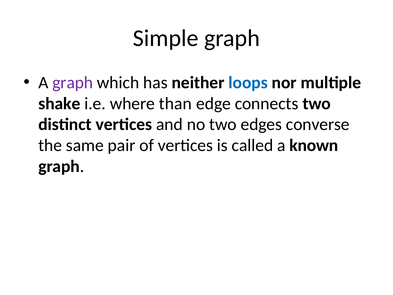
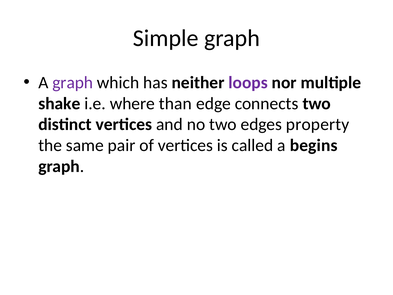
loops colour: blue -> purple
converse: converse -> property
known: known -> begins
